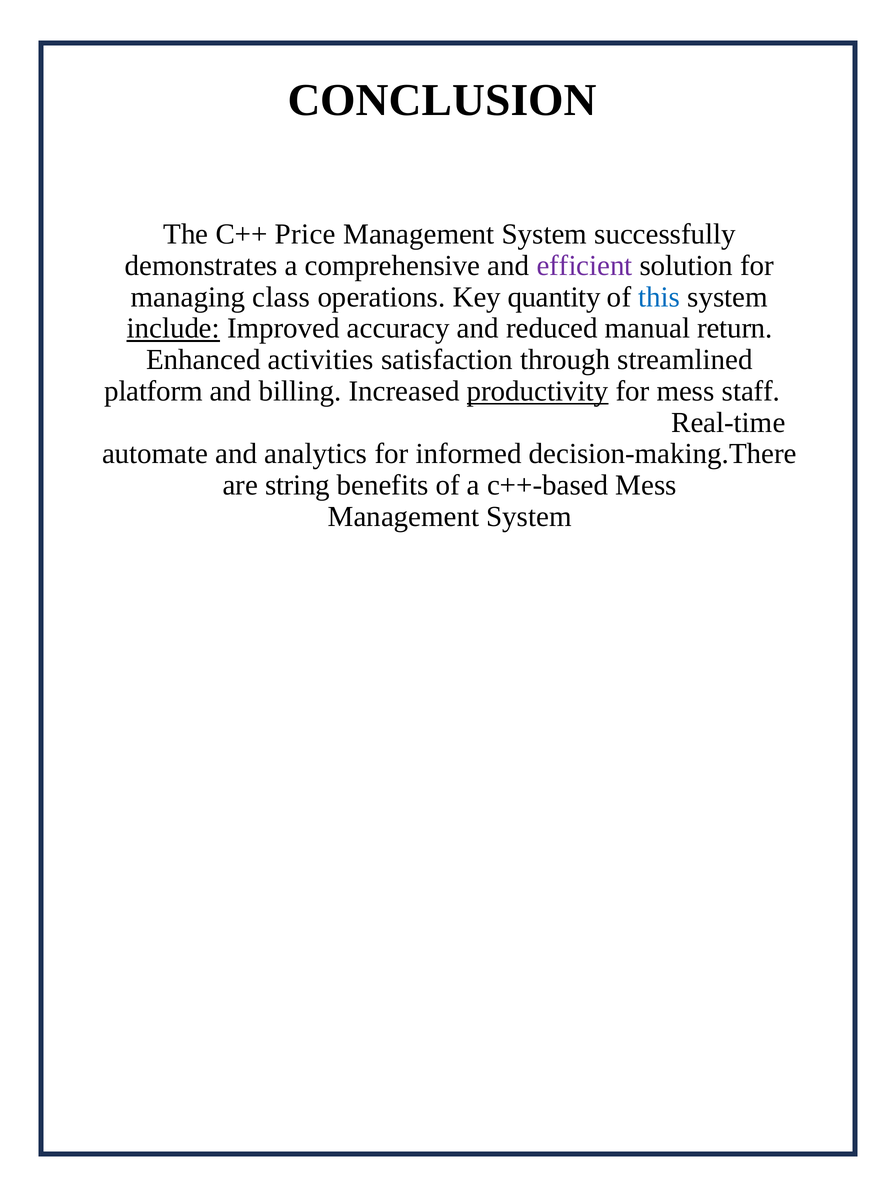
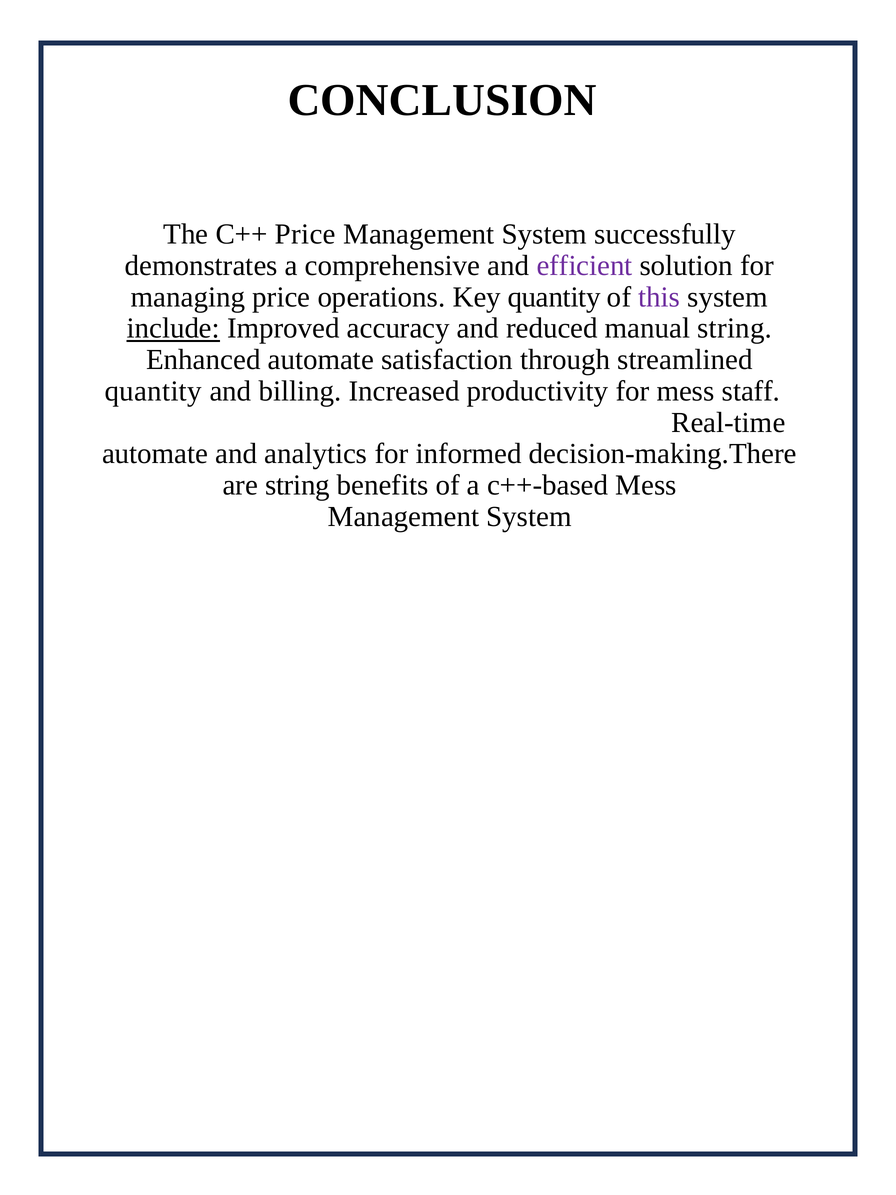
managing class: class -> price
this colour: blue -> purple
manual return: return -> string
Enhanced activities: activities -> automate
platform at (153, 391): platform -> quantity
productivity underline: present -> none
